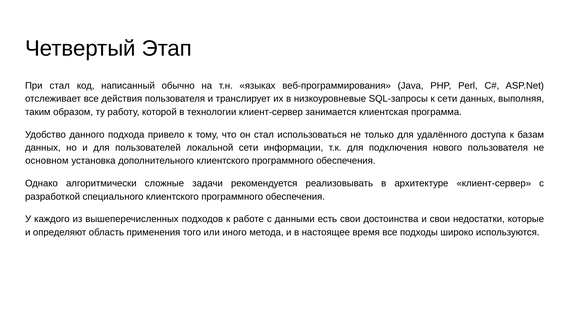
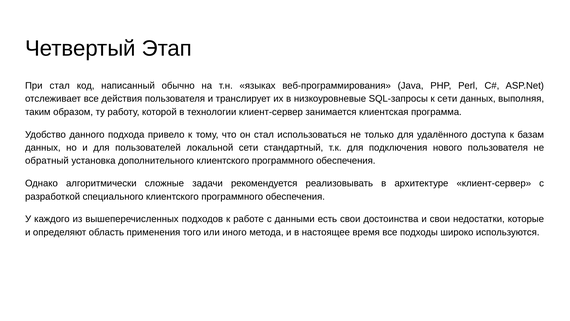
информации: информации -> стандартный
основном: основном -> обратный
